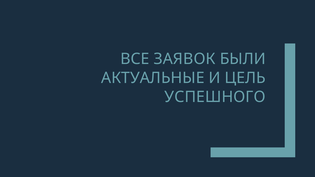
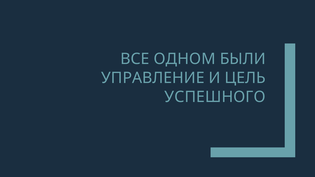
ЗАЯВОК: ЗАЯВОК -> ОДНОМ
АКТУАЛЬНЫЕ: АКТУАЛЬНЫЕ -> УПРАВЛЕНИЕ
